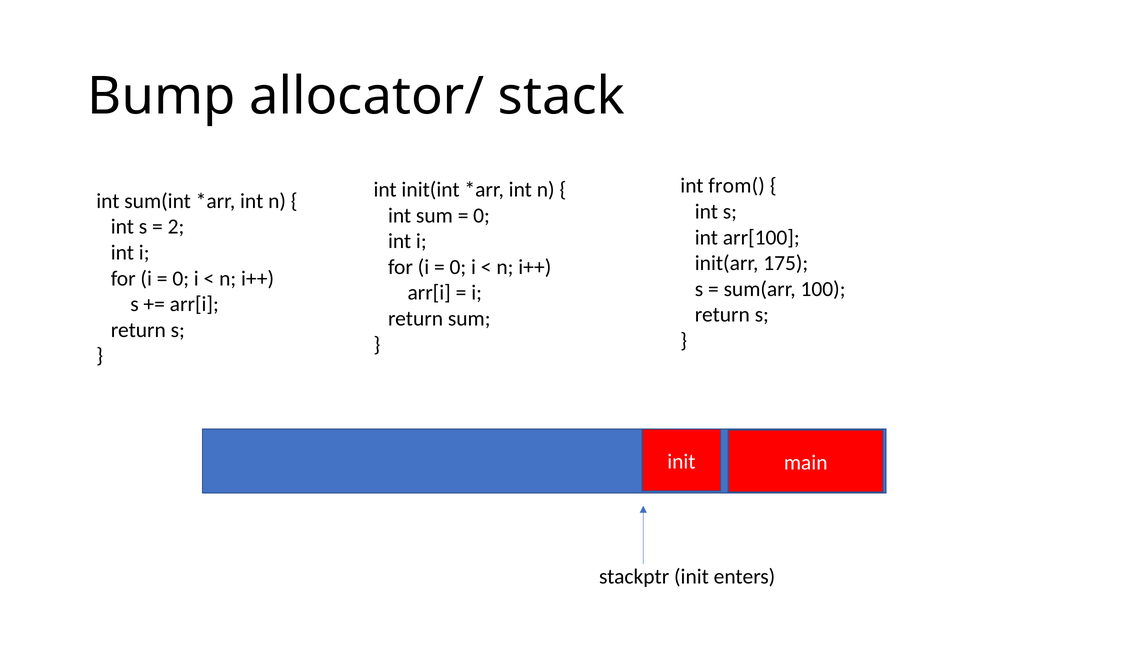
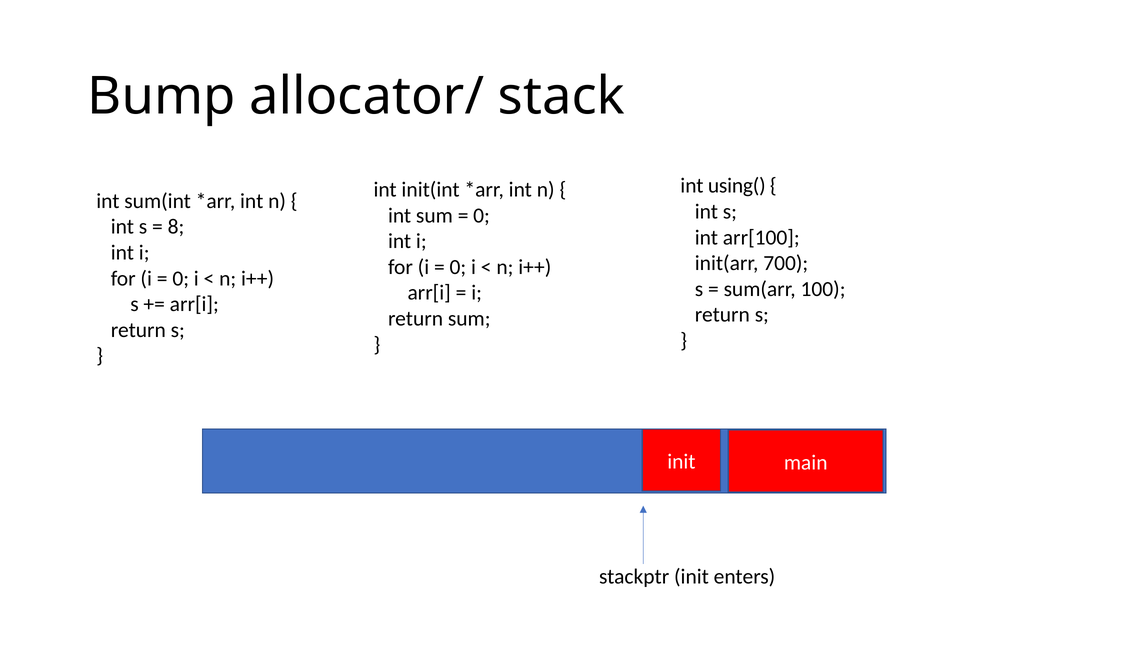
from(: from( -> using(
2: 2 -> 8
175: 175 -> 700
